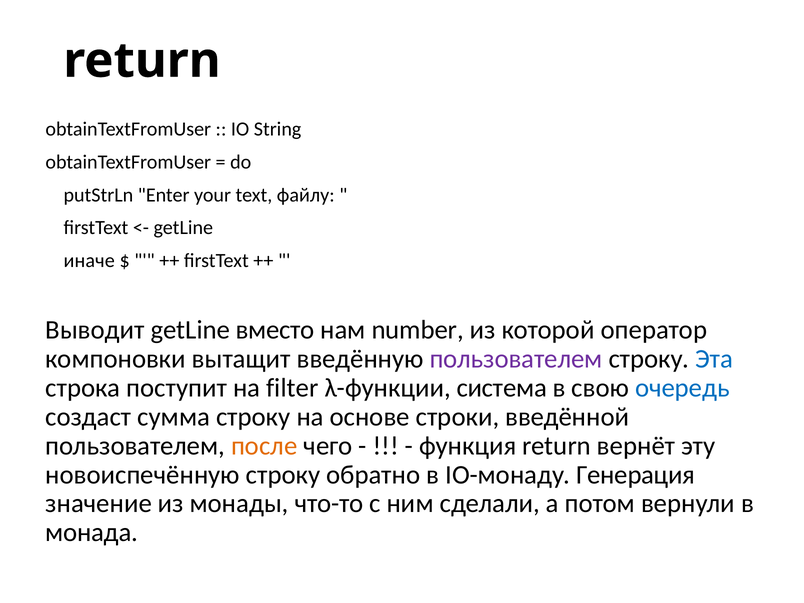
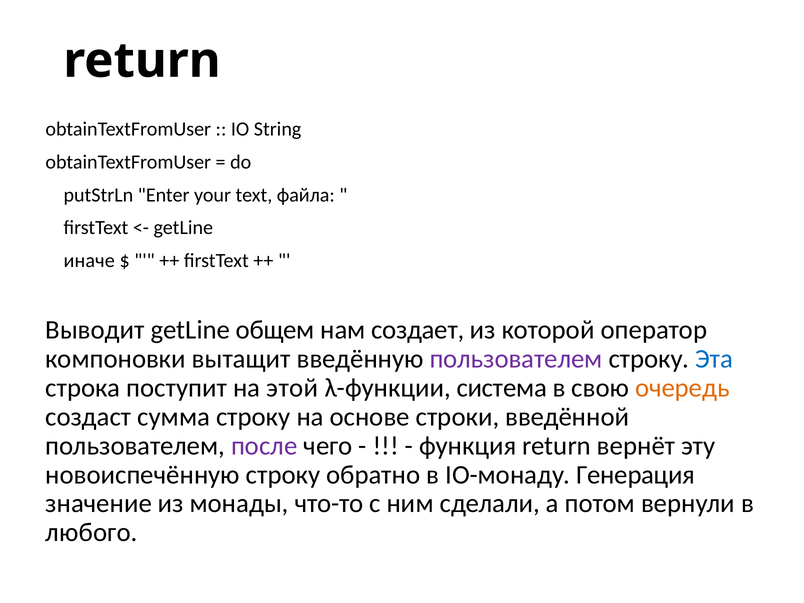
файлу: файлу -> файла
вместо: вместо -> общем
number: number -> создает
filter: filter -> этой
очередь colour: blue -> orange
после colour: orange -> purple
монада: монада -> любого
